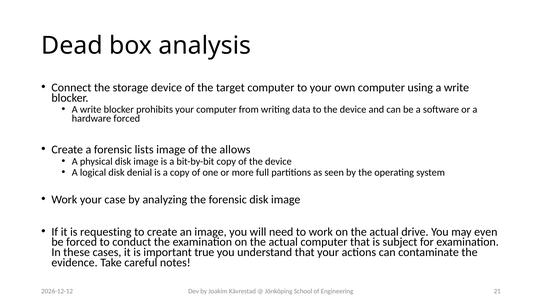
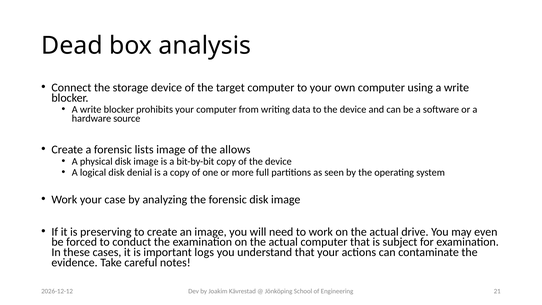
hardware forced: forced -> source
requesting: requesting -> preserving
true: true -> logs
